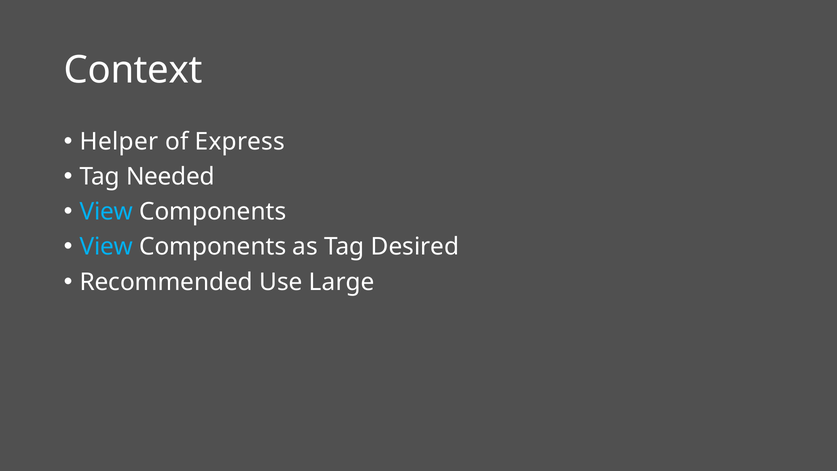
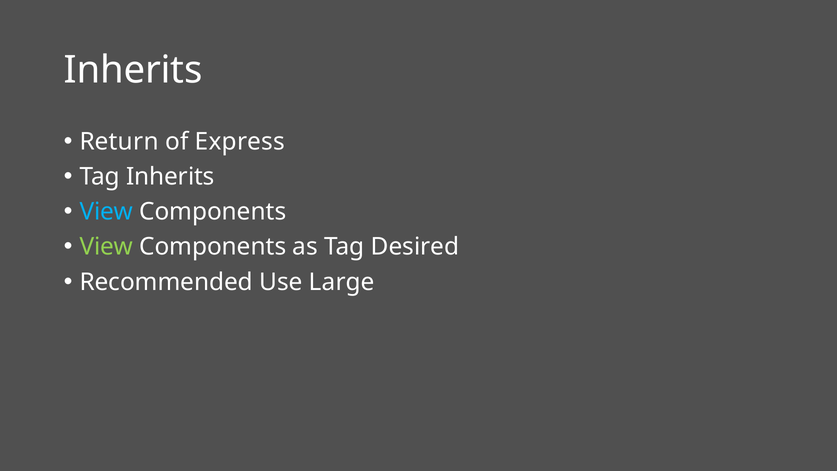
Context at (133, 70): Context -> Inherits
Helper: Helper -> Return
Tag Needed: Needed -> Inherits
View at (106, 247) colour: light blue -> light green
